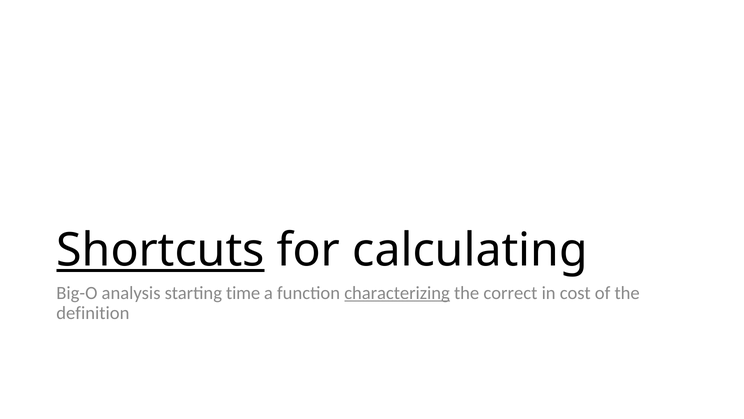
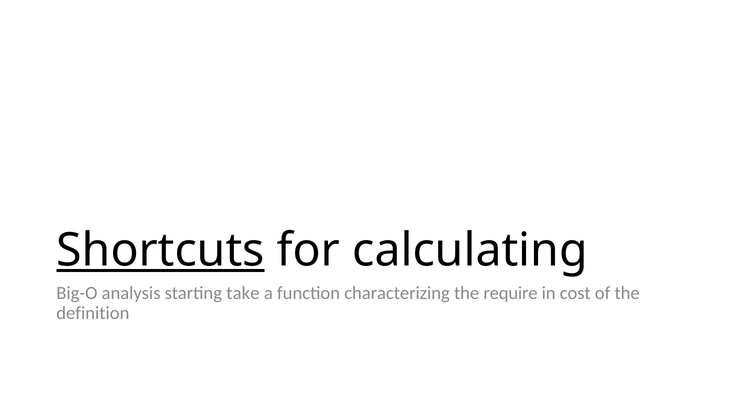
time: time -> take
characterizing underline: present -> none
correct: correct -> require
